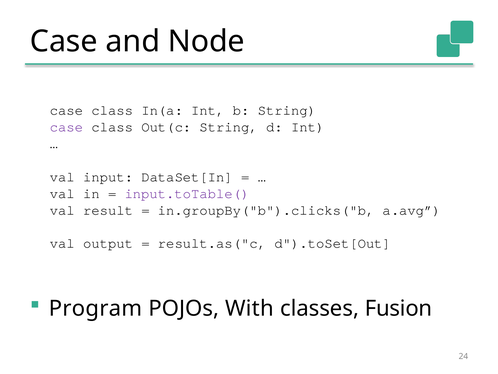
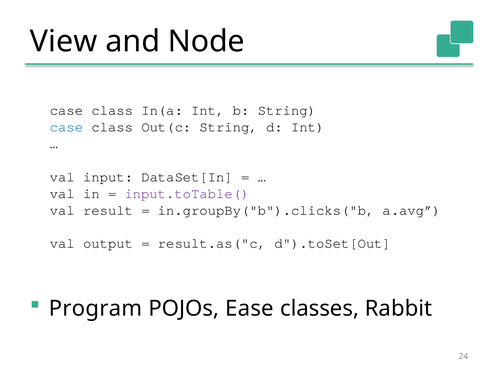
Case at (64, 42): Case -> View
case at (66, 127) colour: purple -> blue
With: With -> Ease
Fusion: Fusion -> Rabbit
